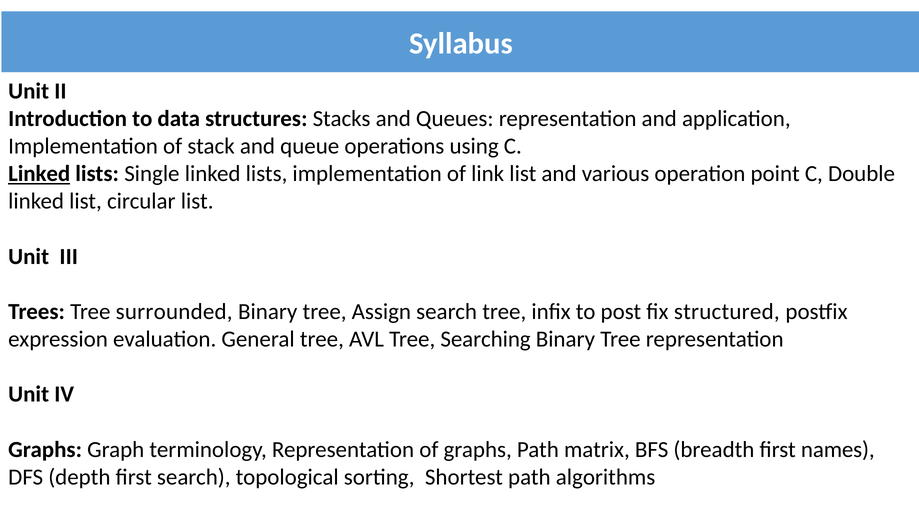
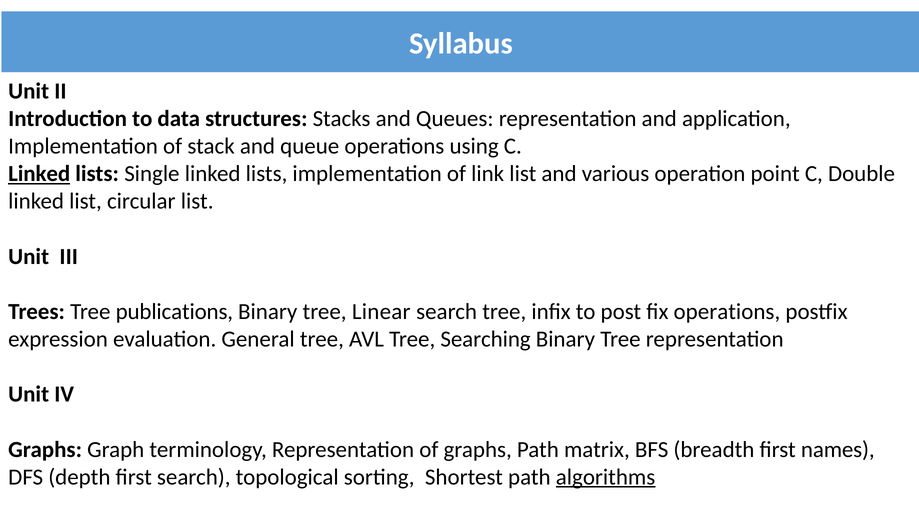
surrounded: surrounded -> publications
Assign: Assign -> Linear
fix structured: structured -> operations
algorithms underline: none -> present
